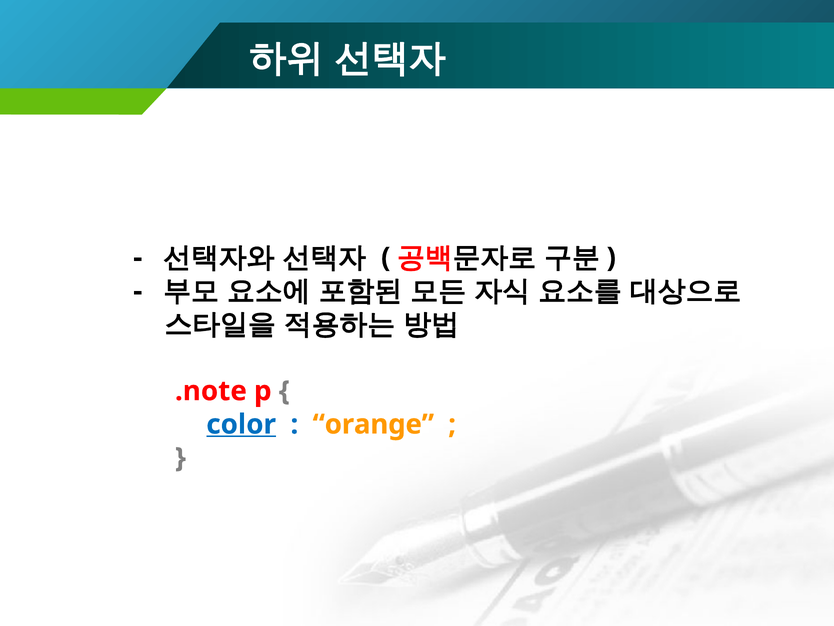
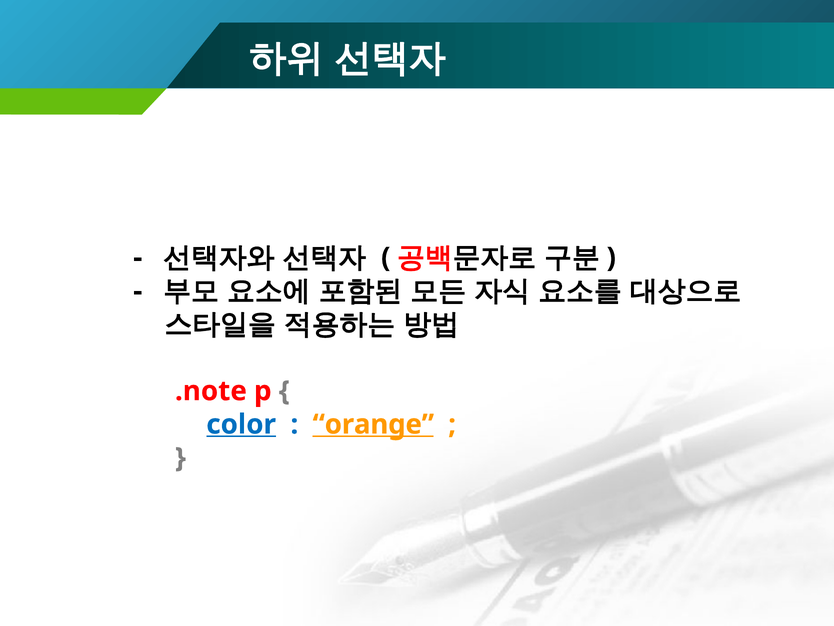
orange underline: none -> present
